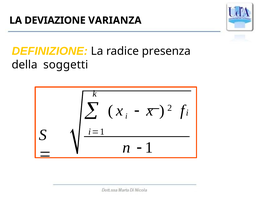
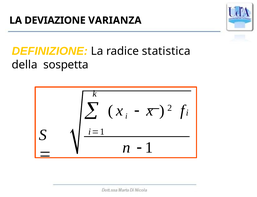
presenza: presenza -> statistica
soggetti: soggetti -> sospetta
